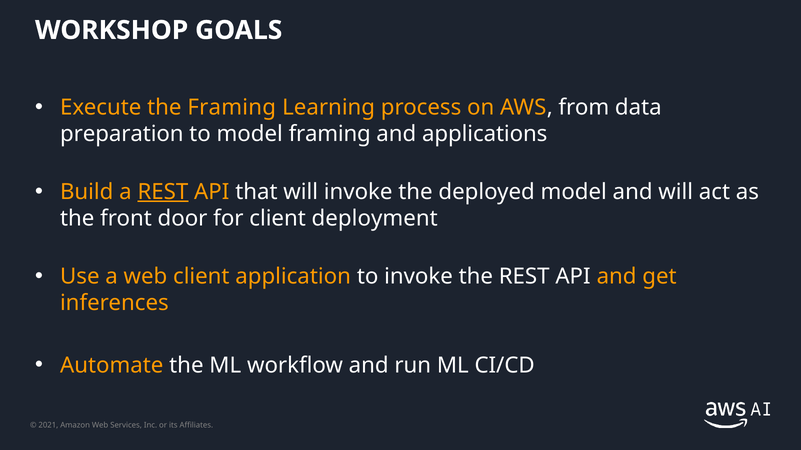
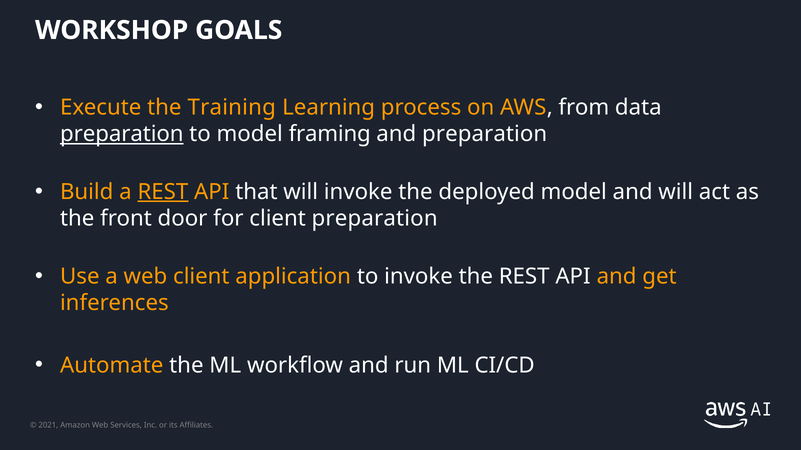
the Framing: Framing -> Training
preparation at (122, 134) underline: none -> present
and applications: applications -> preparation
client deployment: deployment -> preparation
